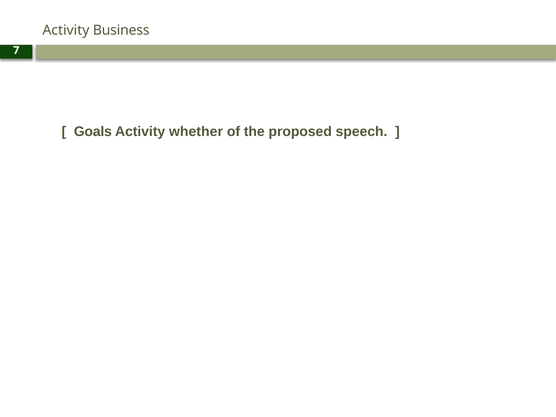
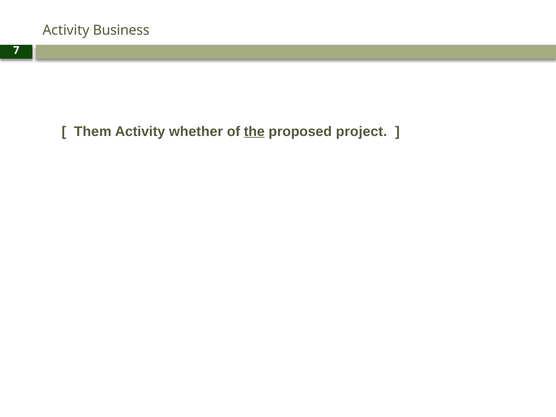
Goals: Goals -> Them
the underline: none -> present
speech: speech -> project
